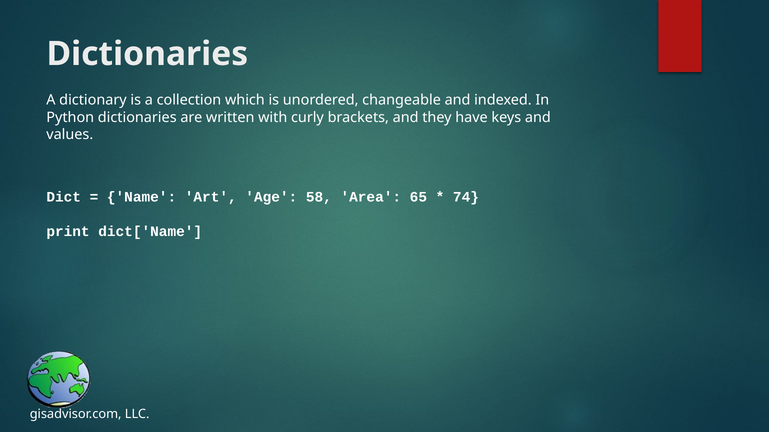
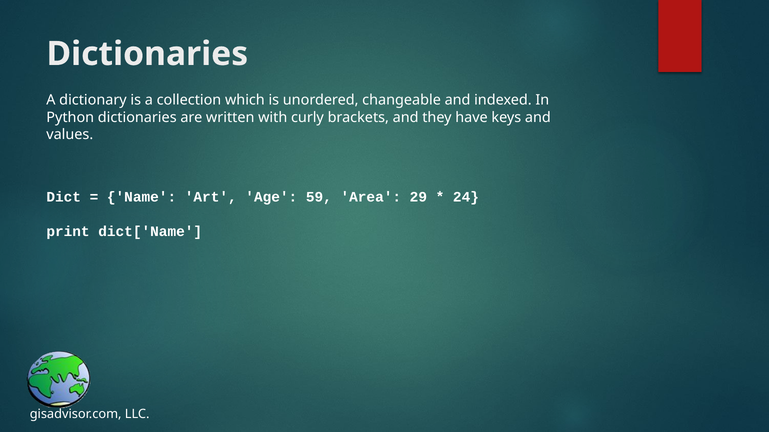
58: 58 -> 59
65: 65 -> 29
74: 74 -> 24
